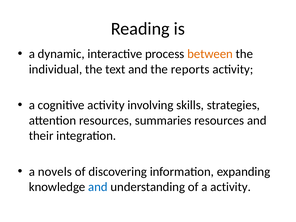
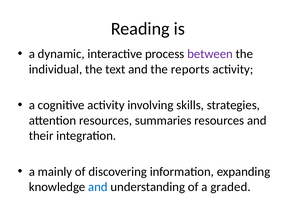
between colour: orange -> purple
novels: novels -> mainly
a activity: activity -> graded
